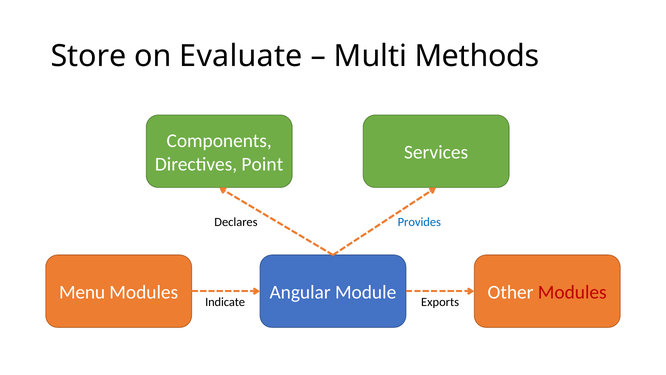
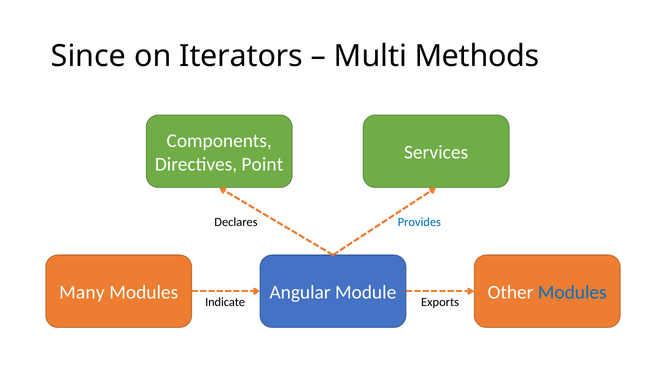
Store: Store -> Since
Evaluate: Evaluate -> Iterators
Menu: Menu -> Many
Modules at (572, 292) colour: red -> blue
